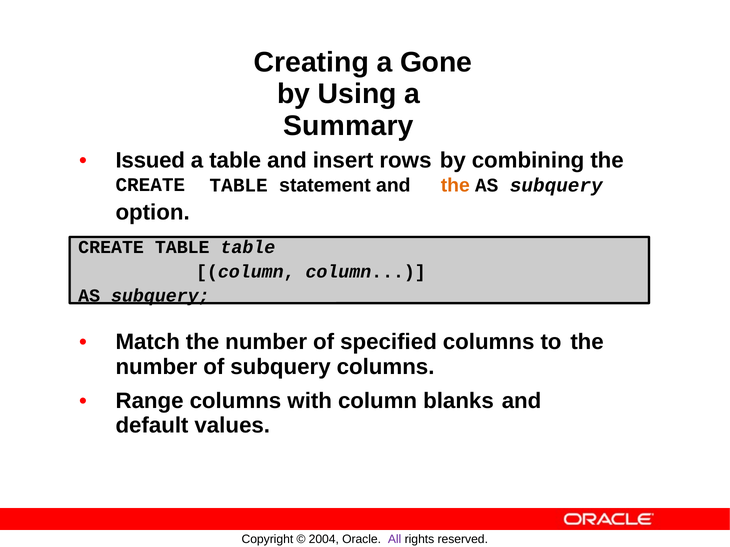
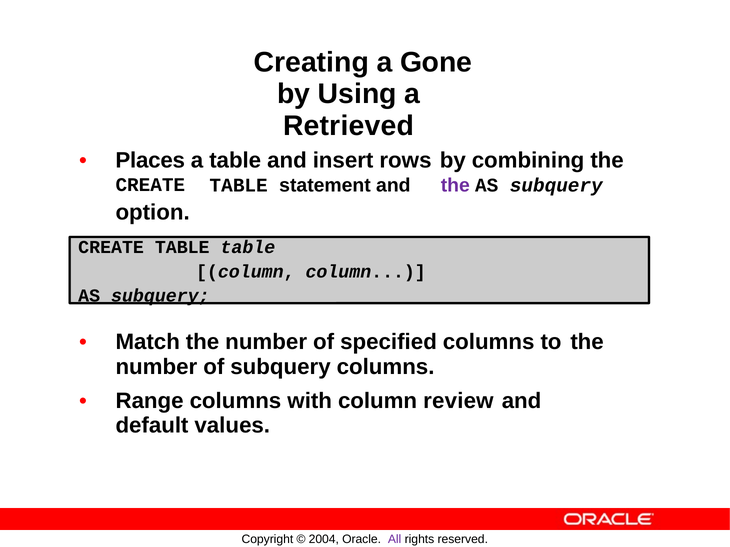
Summary: Summary -> Retrieved
Issued: Issued -> Places
the at (455, 186) colour: orange -> purple
blanks: blanks -> review
